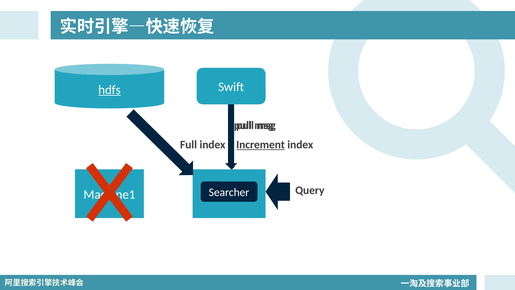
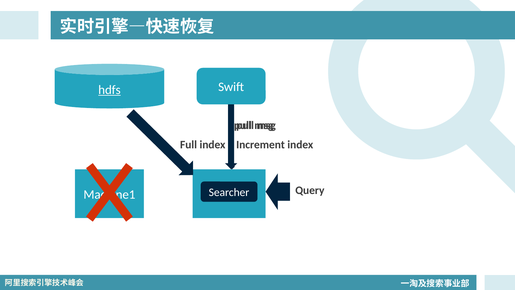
Increment underline: present -> none
